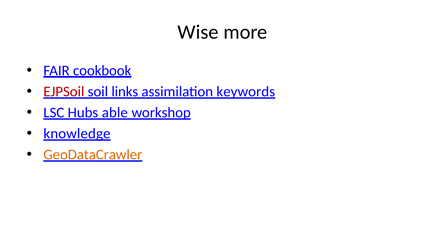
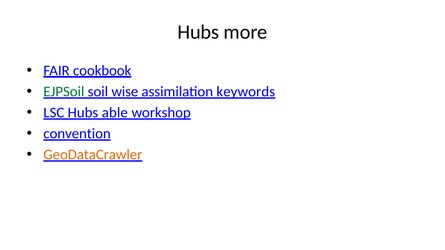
Wise at (198, 32): Wise -> Hubs
EJPSoil colour: red -> green
links: links -> wise
knowledge: knowledge -> convention
